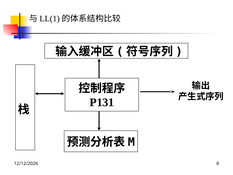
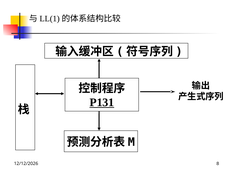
P131 underline: none -> present
